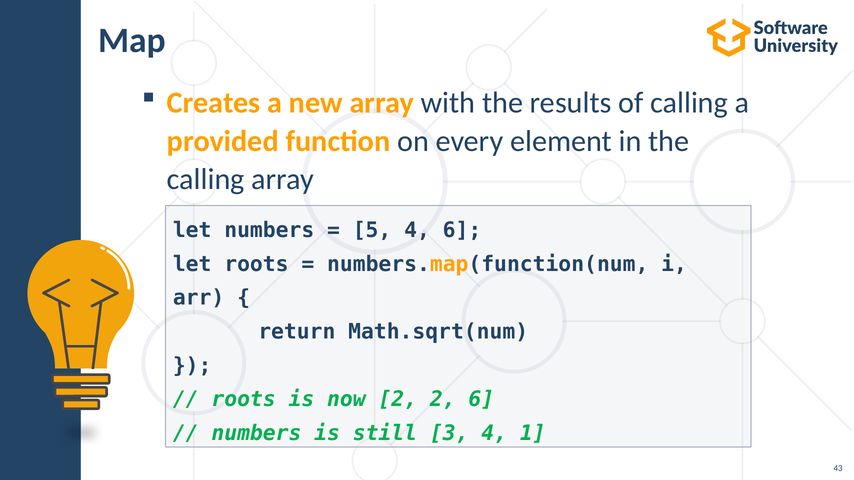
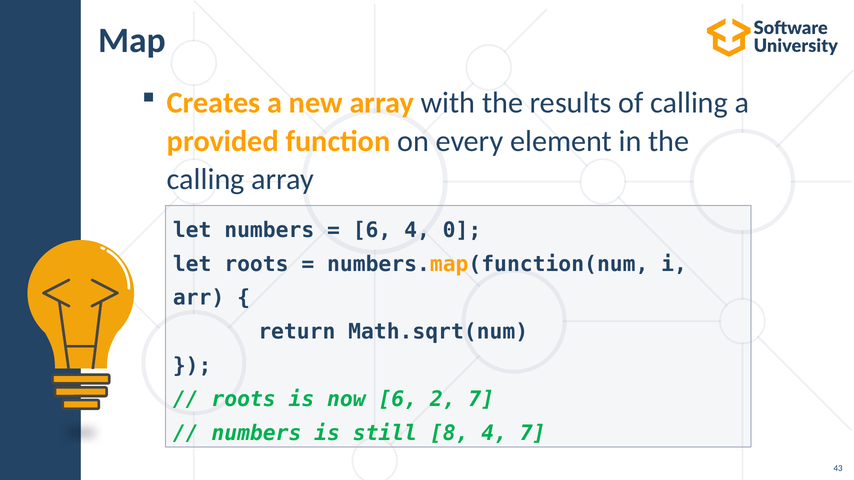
5 at (372, 231): 5 -> 6
4 6: 6 -> 0
now 2: 2 -> 6
2 6: 6 -> 7
3: 3 -> 8
4 1: 1 -> 7
